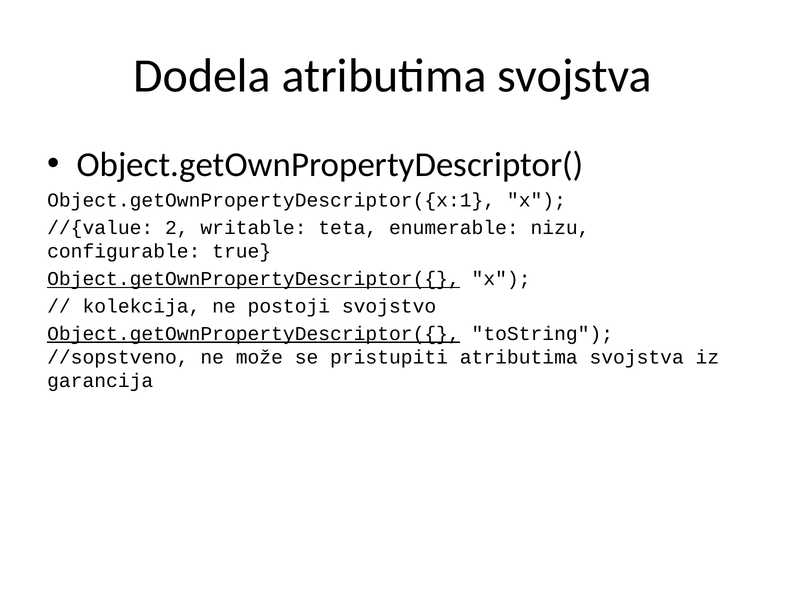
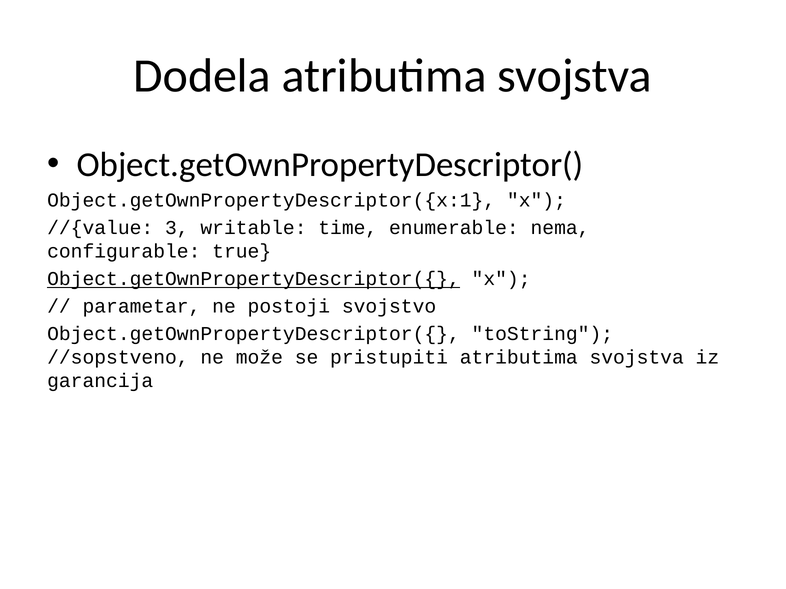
2: 2 -> 3
teta: teta -> time
nizu: nizu -> nema
kolekcija: kolekcija -> parametar
Object.getOwnPropertyDescriptor({ at (253, 334) underline: present -> none
